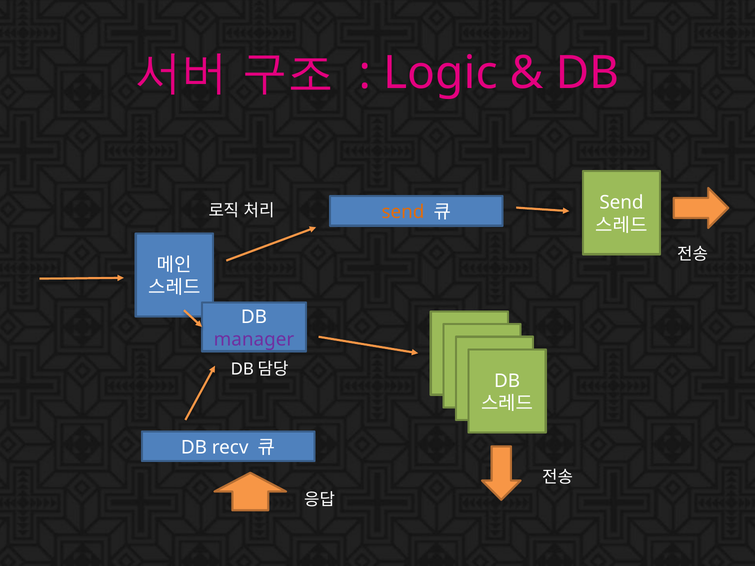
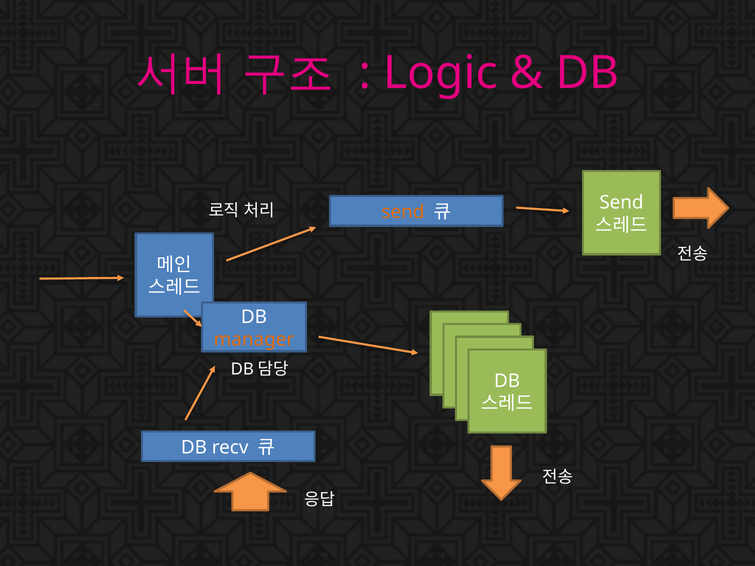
manager colour: purple -> orange
